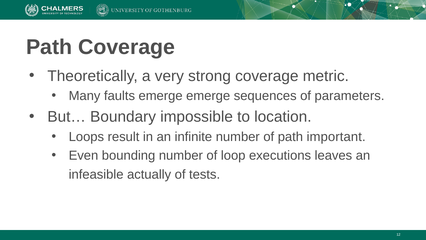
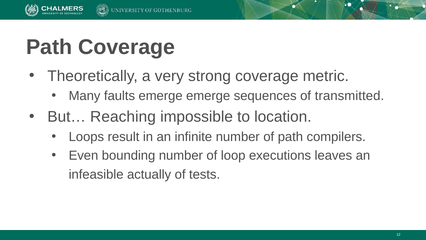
parameters: parameters -> transmitted
Boundary: Boundary -> Reaching
important: important -> compilers
